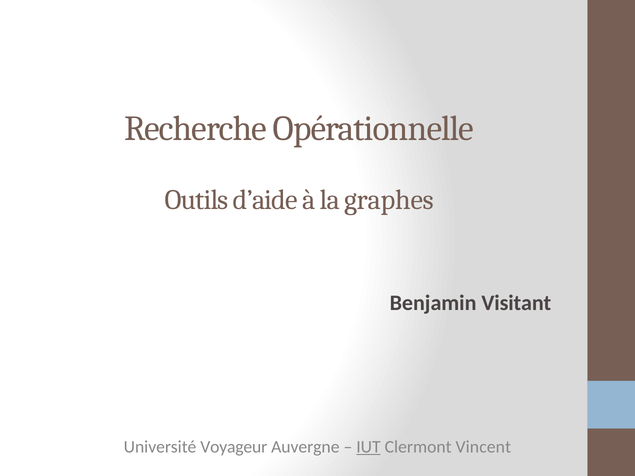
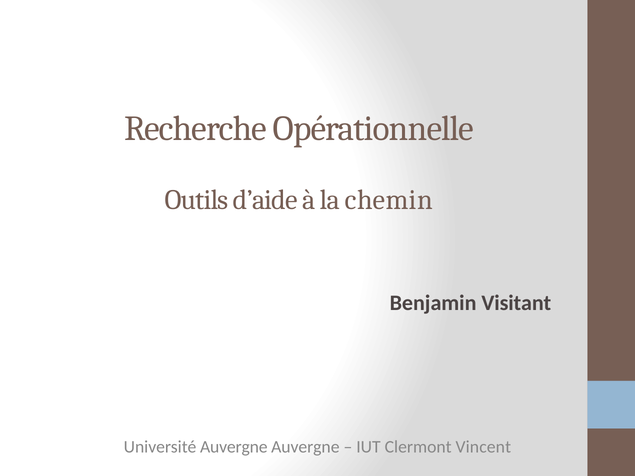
graphes: graphes -> chemin
Université Voyageur: Voyageur -> Auvergne
IUT underline: present -> none
